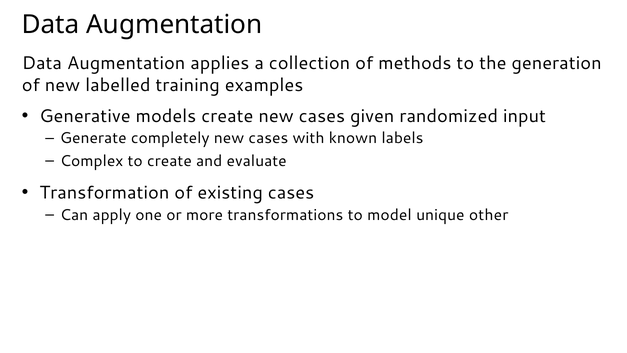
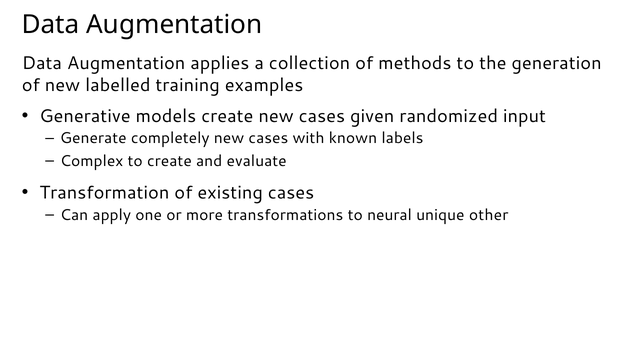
model: model -> neural
